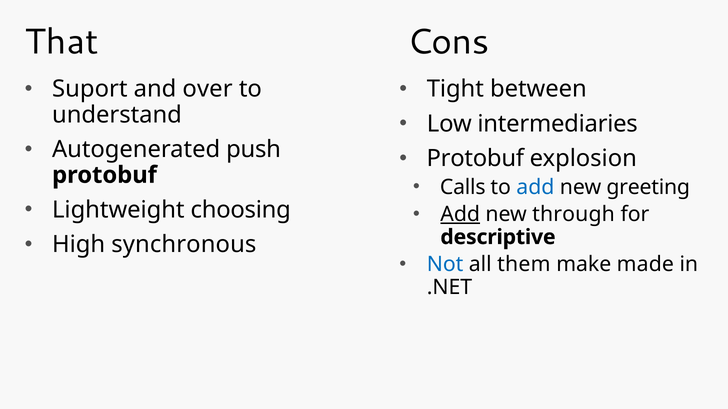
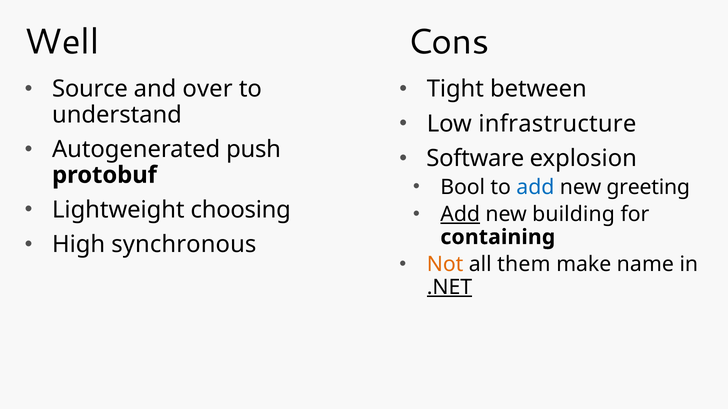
That: That -> Well
Suport: Suport -> Source
intermediaries: intermediaries -> infrastructure
Protobuf at (475, 159): Protobuf -> Software
Calls: Calls -> Bool
through: through -> building
descriptive: descriptive -> containing
Not colour: blue -> orange
made: made -> name
.NET underline: none -> present
